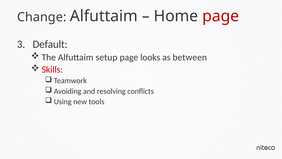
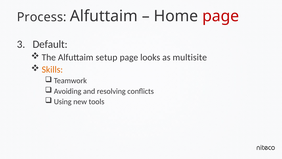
Change: Change -> Process
between: between -> multisite
Skills colour: red -> orange
